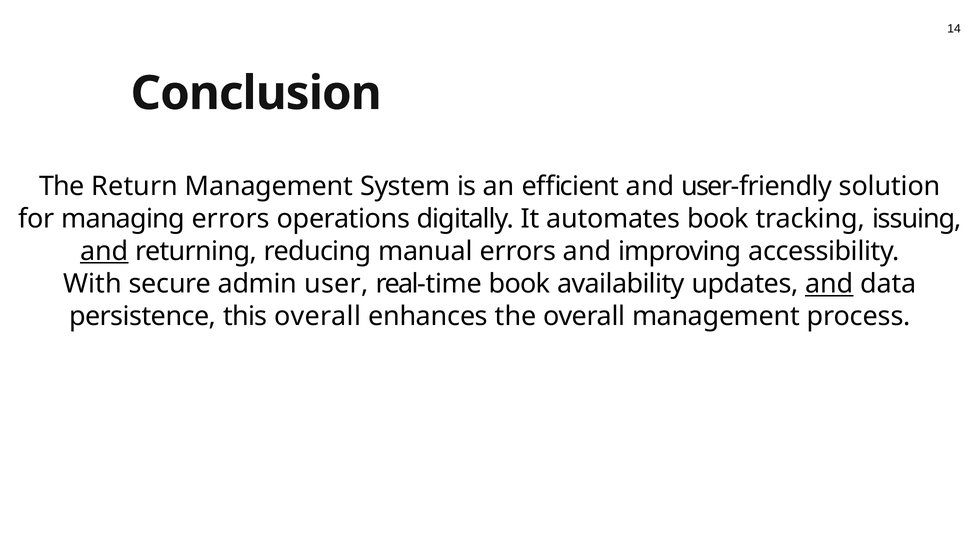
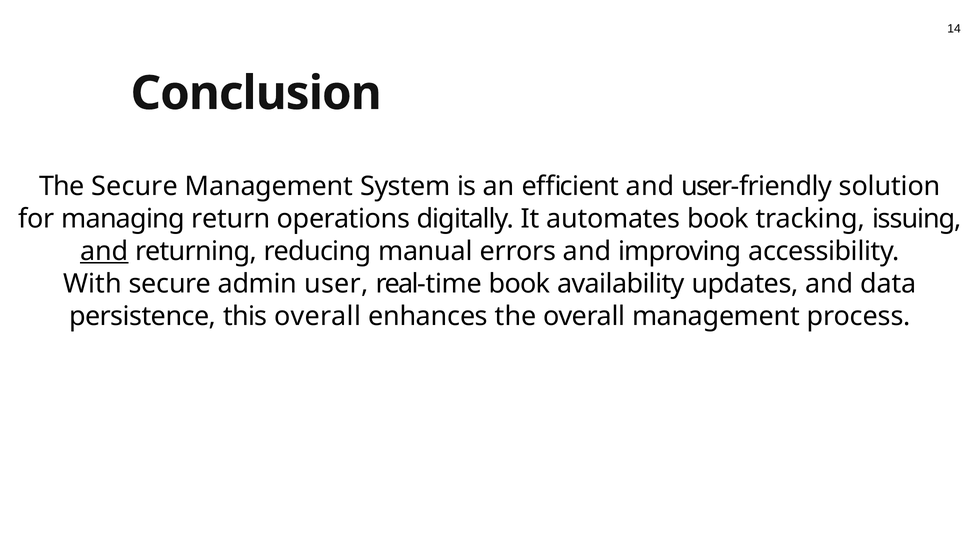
The Return: Return -> Secure
managing errors: errors -> return
and at (829, 284) underline: present -> none
